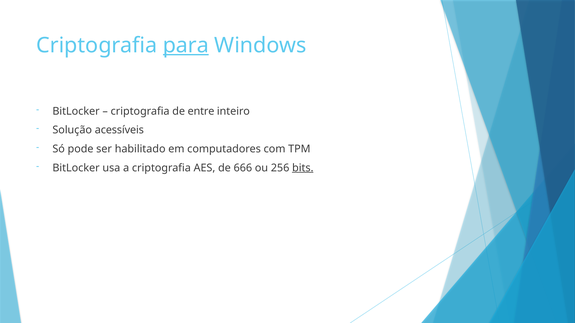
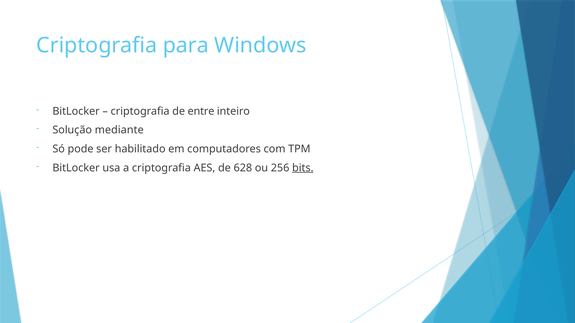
para underline: present -> none
acessíveis: acessíveis -> mediante
666: 666 -> 628
